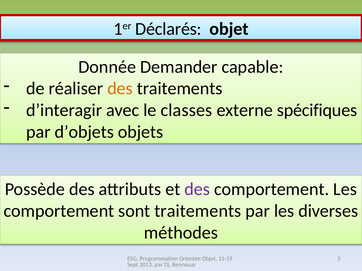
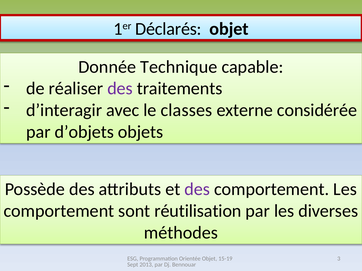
Demander: Demander -> Technique
des at (120, 89) colour: orange -> purple
spécifiques: spécifiques -> considérée
sont traitements: traitements -> réutilisation
